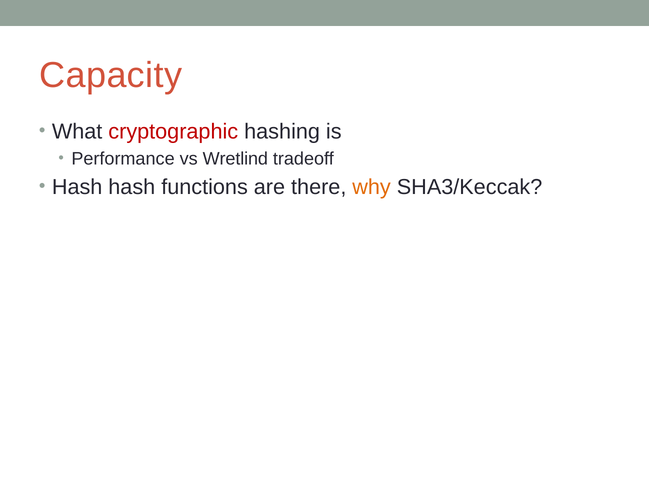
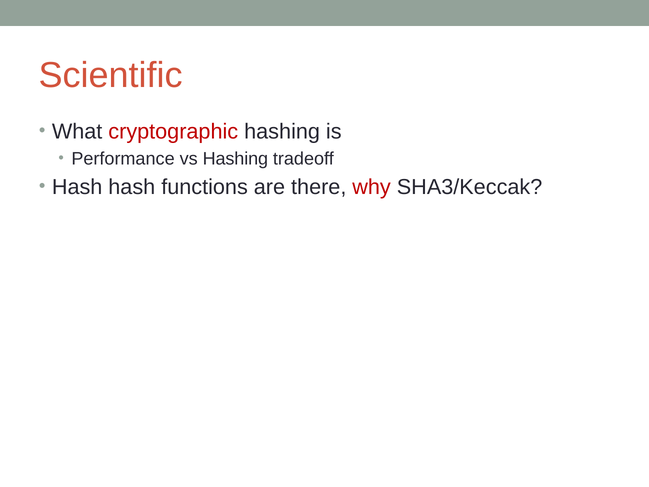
Capacity: Capacity -> Scientific
vs Wretlind: Wretlind -> Hashing
why colour: orange -> red
